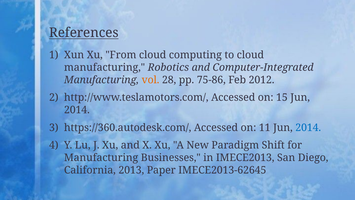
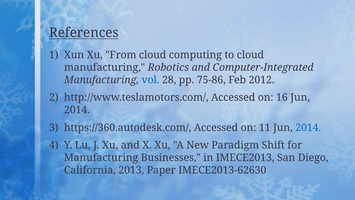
vol colour: orange -> blue
15: 15 -> 16
IMECE2013-62645: IMECE2013-62645 -> IMECE2013-62630
